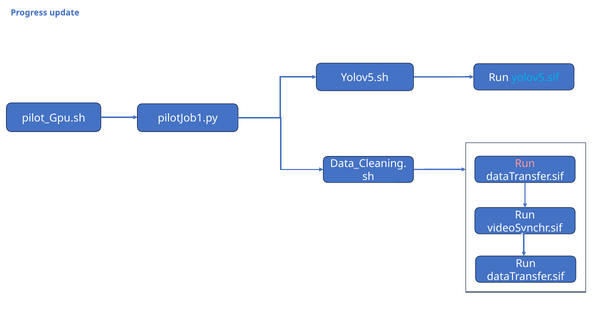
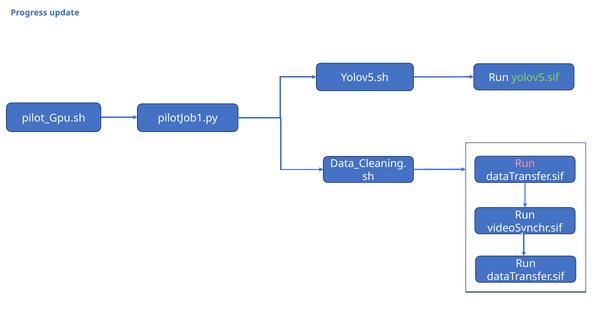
yolov5.sif colour: light blue -> light green
